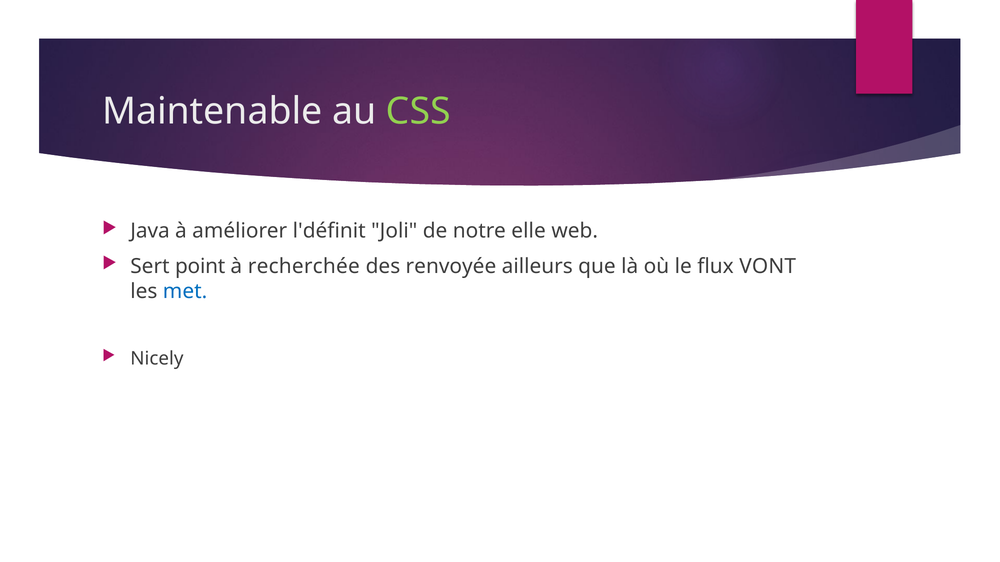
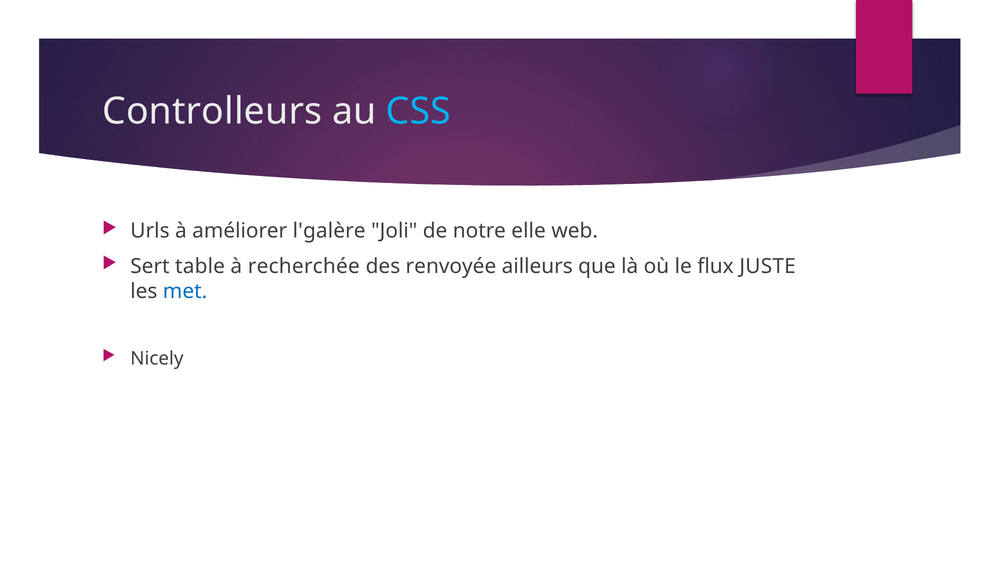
Maintenable: Maintenable -> Controlleurs
CSS colour: light green -> light blue
Java: Java -> Urls
l'définit: l'définit -> l'galère
point: point -> table
VONT: VONT -> JUSTE
